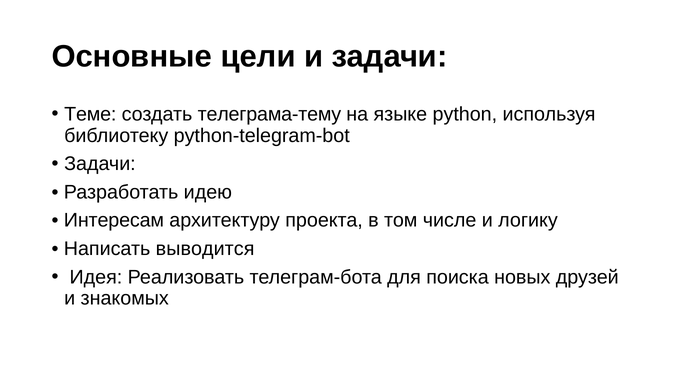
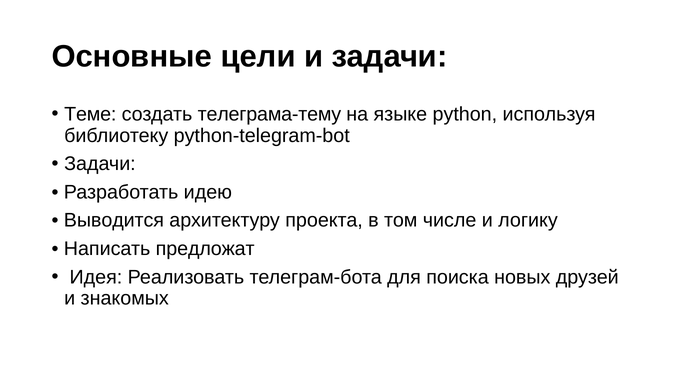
Интересам: Интересам -> Выводится
выводится: выводится -> предложат
